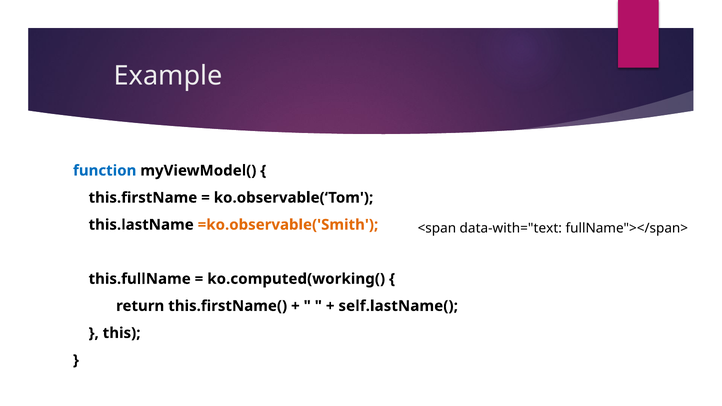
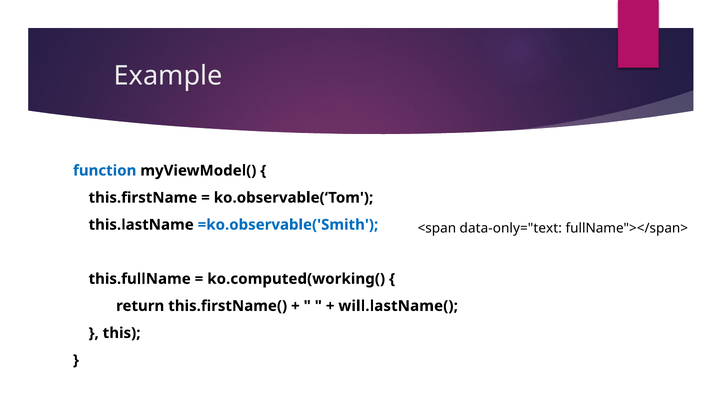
=ko.observable('Smith colour: orange -> blue
data-with="text: data-with="text -> data-only="text
self.lastName(: self.lastName( -> will.lastName(
